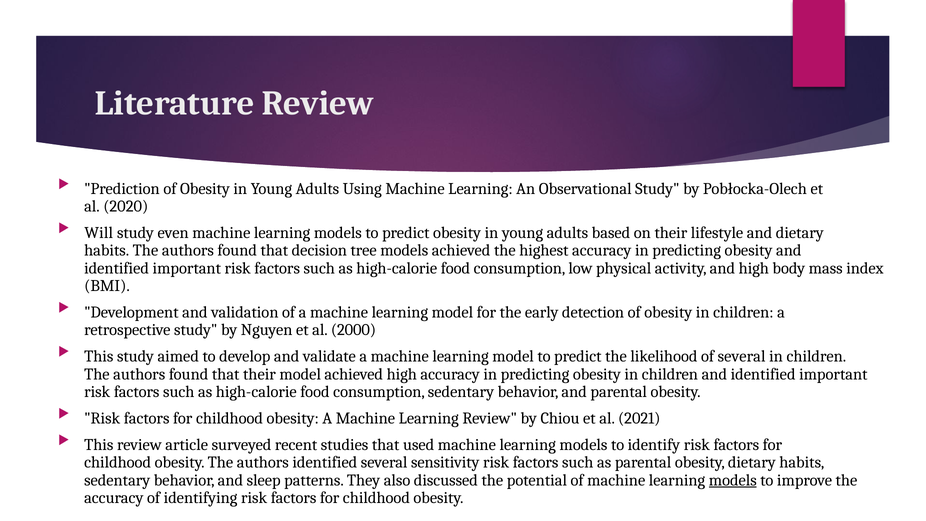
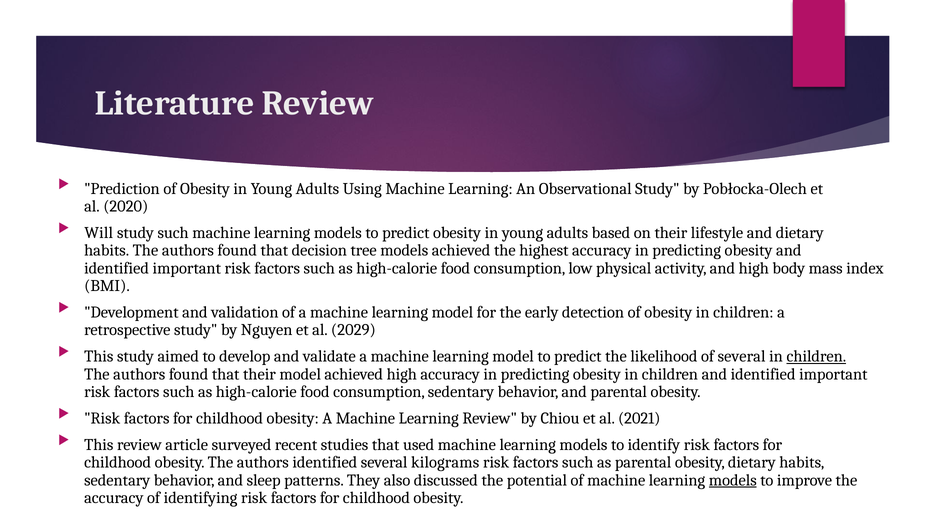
study even: even -> such
2000: 2000 -> 2029
children at (816, 356) underline: none -> present
sensitivity: sensitivity -> kilograms
